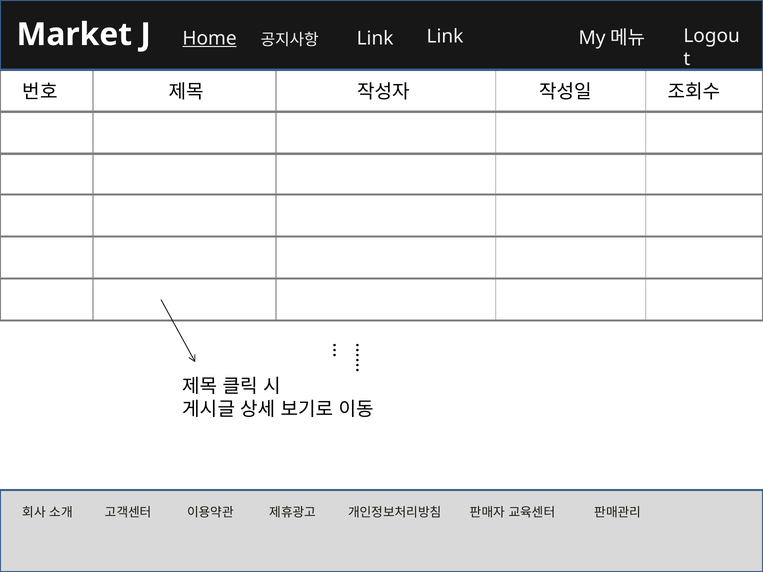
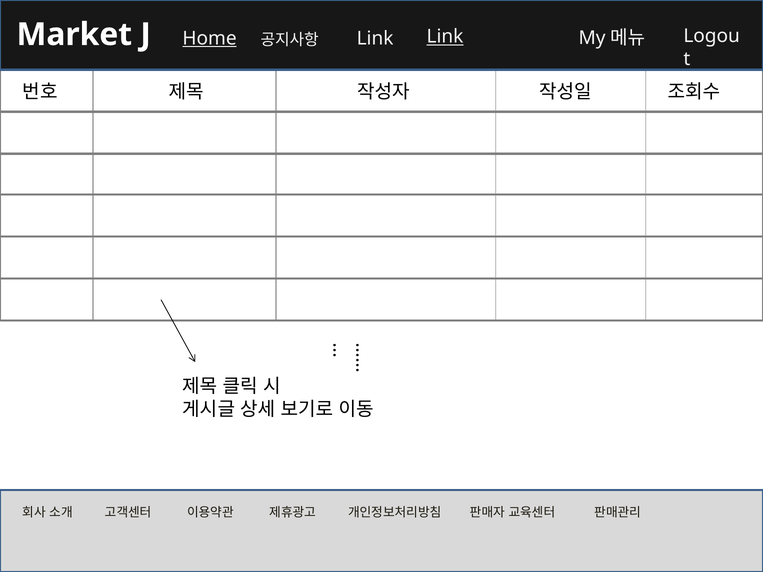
Link at (445, 37) underline: none -> present
